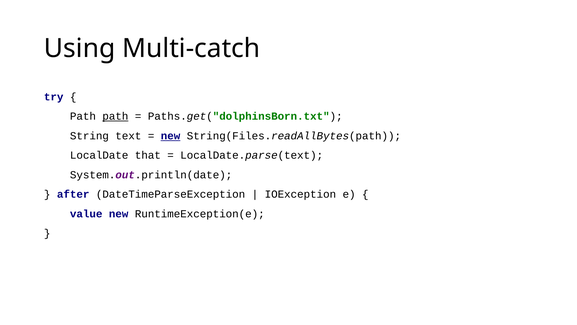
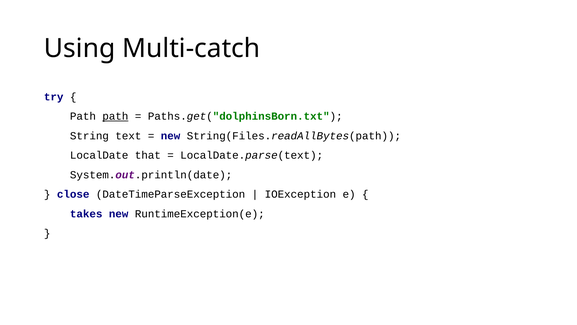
new at (171, 136) underline: present -> none
after: after -> close
value: value -> takes
